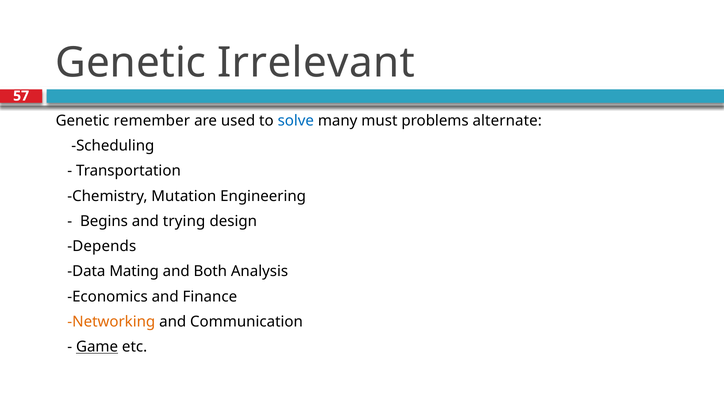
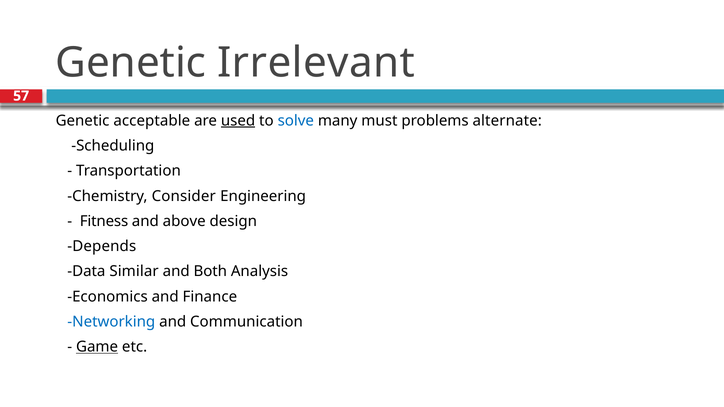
remember: remember -> acceptable
used underline: none -> present
Mutation: Mutation -> Consider
Begins: Begins -> Fitness
trying: trying -> above
Mating: Mating -> Similar
Networking colour: orange -> blue
